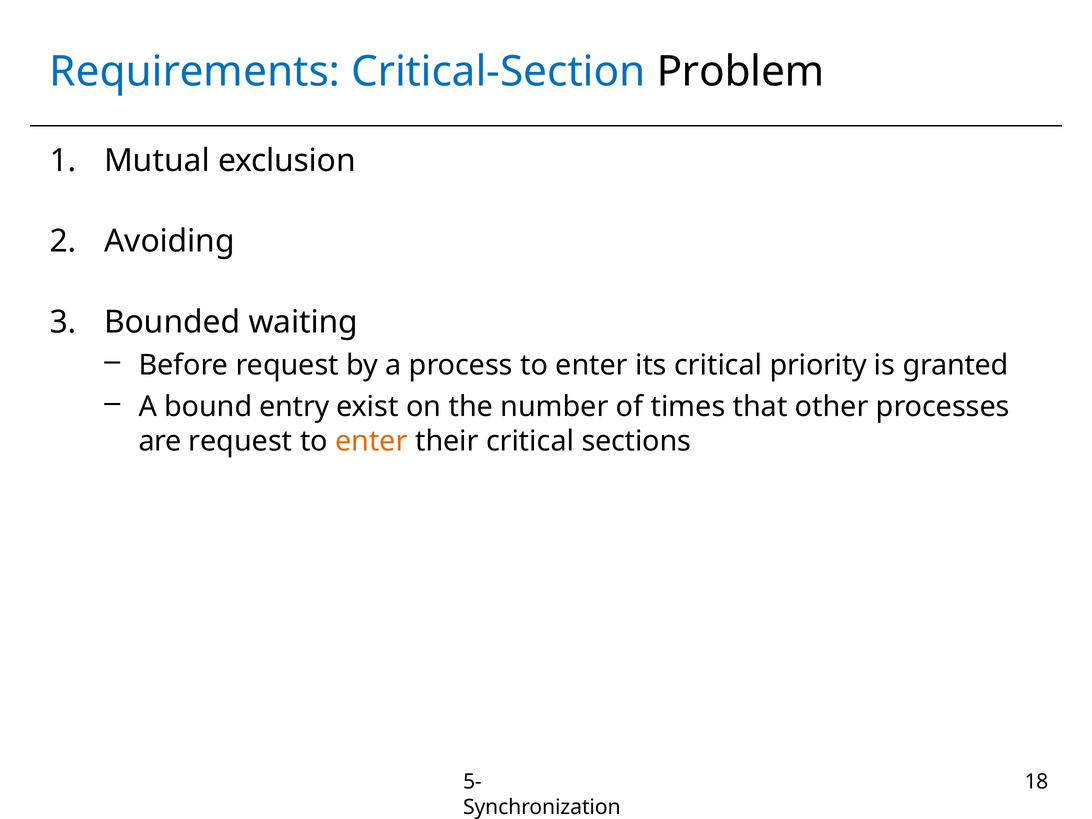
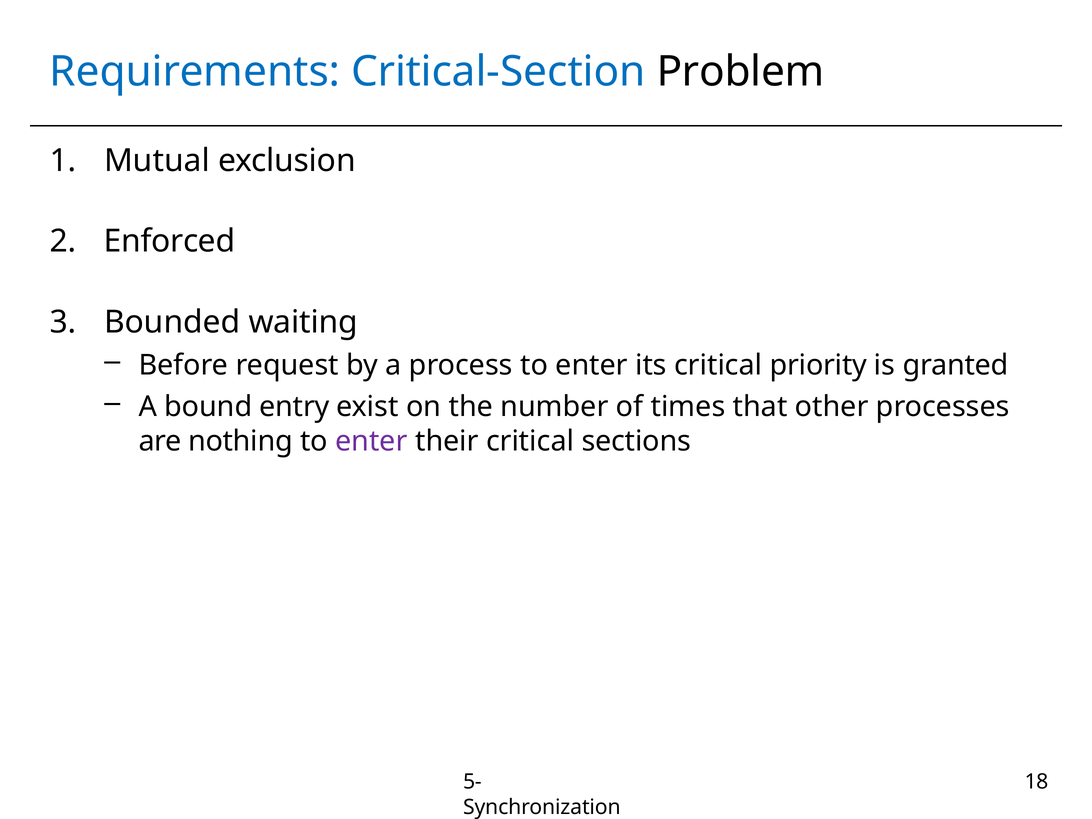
Avoiding: Avoiding -> Enforced
are request: request -> nothing
enter at (371, 441) colour: orange -> purple
